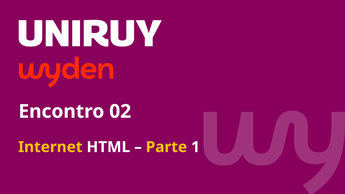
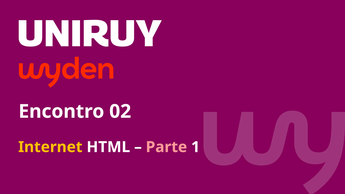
Parte colour: yellow -> pink
